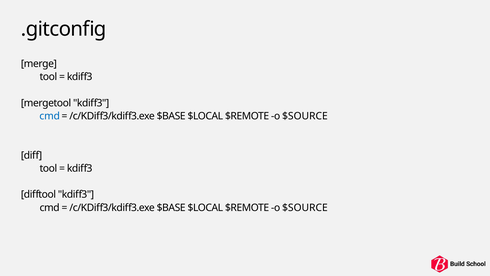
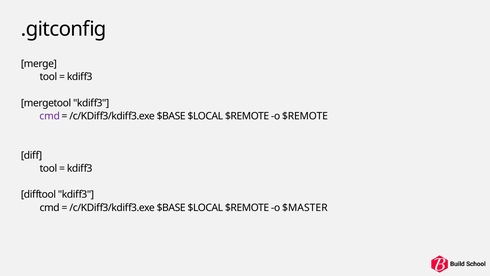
cmd at (50, 116) colour: blue -> purple
$SOURCE at (305, 116): $SOURCE -> $REMOTE
$SOURCE at (305, 207): $SOURCE -> $MASTER
